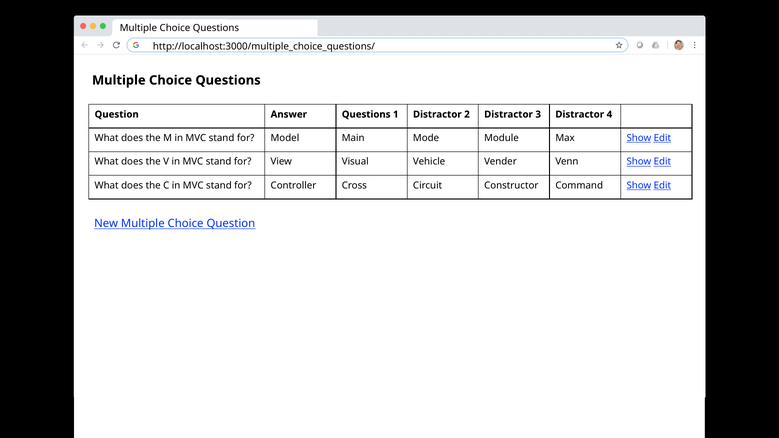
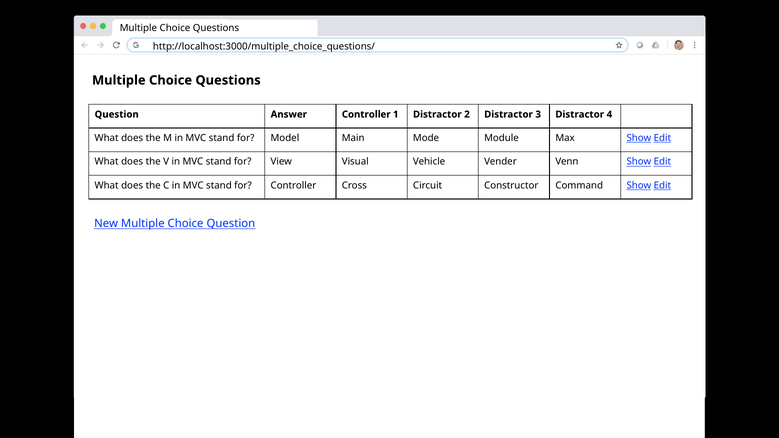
Answer Questions: Questions -> Controller
